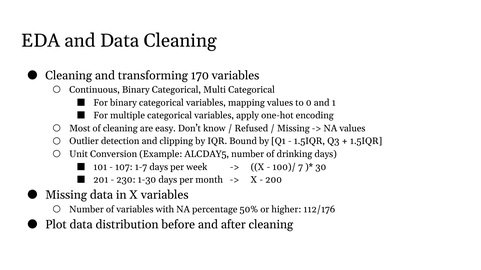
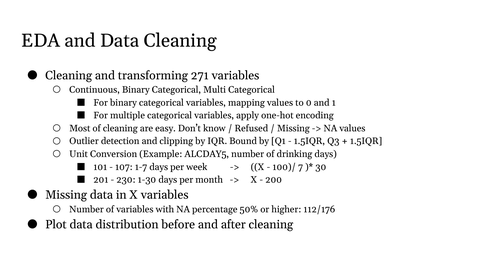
170: 170 -> 271
